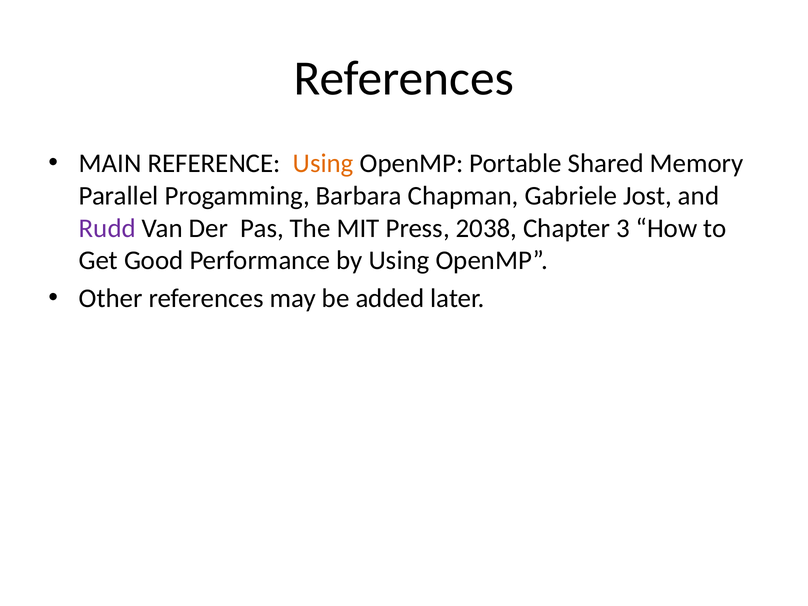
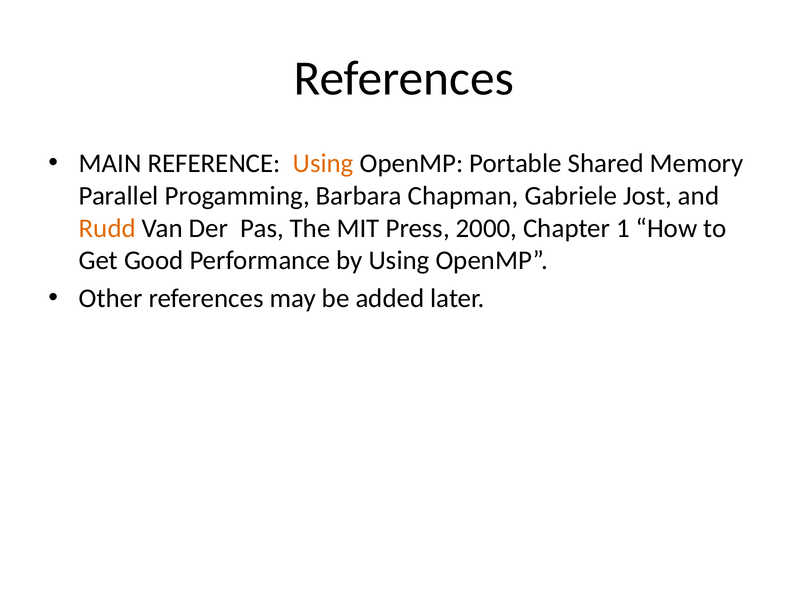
Rudd colour: purple -> orange
2038: 2038 -> 2000
3: 3 -> 1
